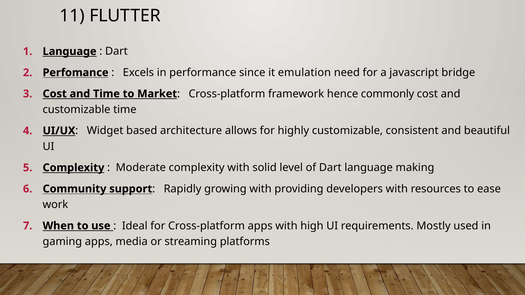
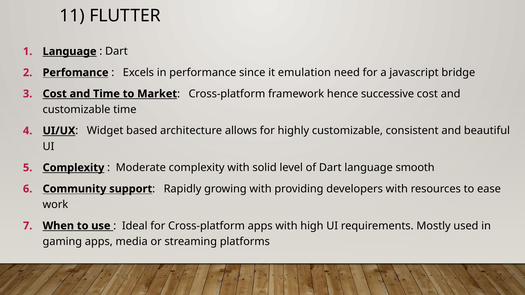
commonly: commonly -> successive
making: making -> smooth
